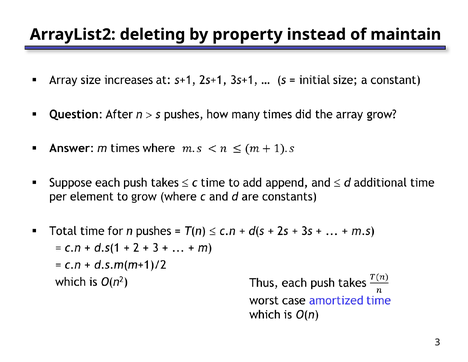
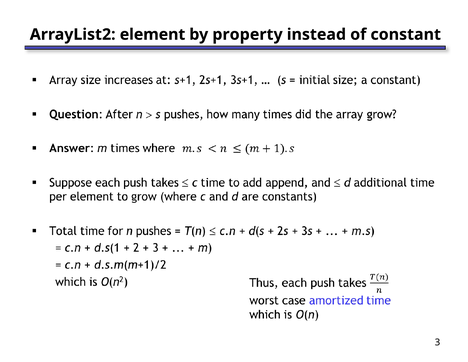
deleting: deleting -> element
maintain: maintain -> constant
